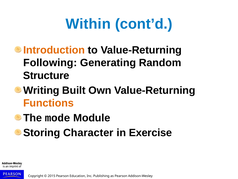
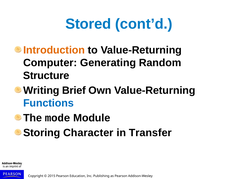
Within: Within -> Stored
Following: Following -> Computer
Built: Built -> Brief
Functions colour: orange -> blue
Exercise: Exercise -> Transfer
